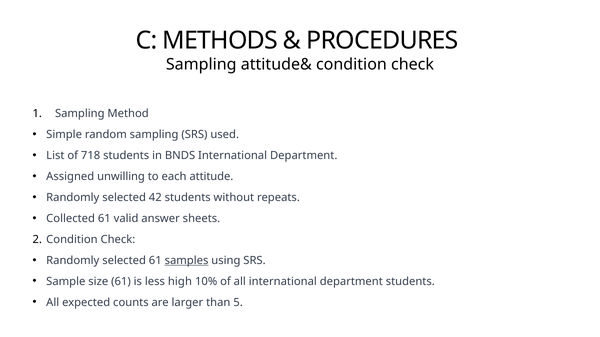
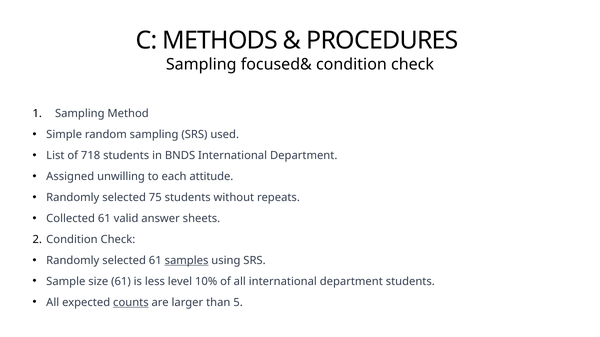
attitude&: attitude& -> focused&
42: 42 -> 75
high: high -> level
counts underline: none -> present
